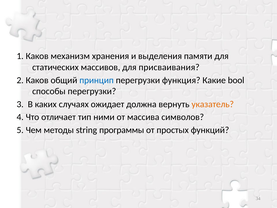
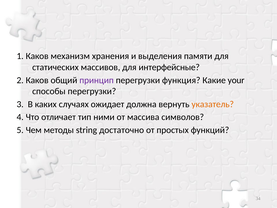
присваивания: присваивания -> интерфейсные
принцип colour: blue -> purple
bool: bool -> your
программы: программы -> достаточно
